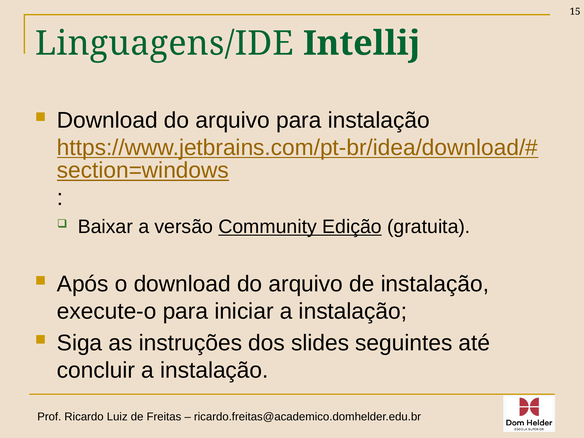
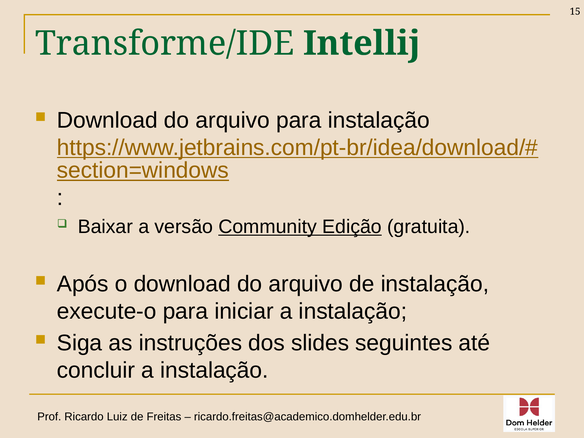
Linguagens/IDE: Linguagens/IDE -> Transforme/IDE
